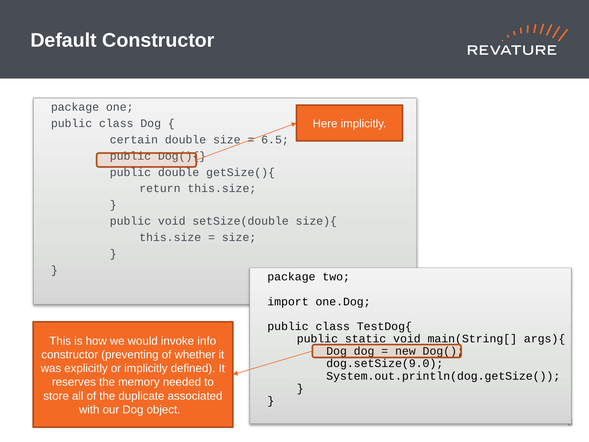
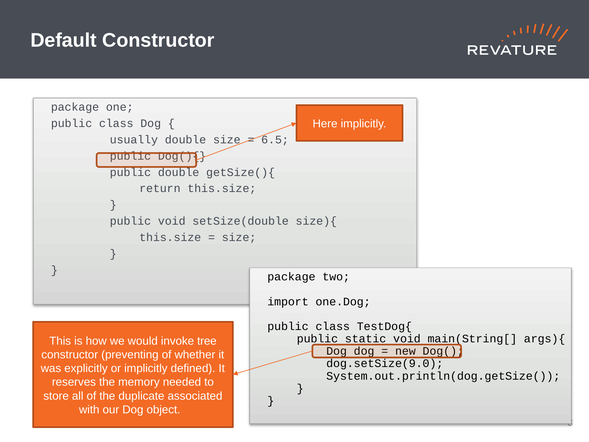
certain: certain -> usually
info: info -> tree
